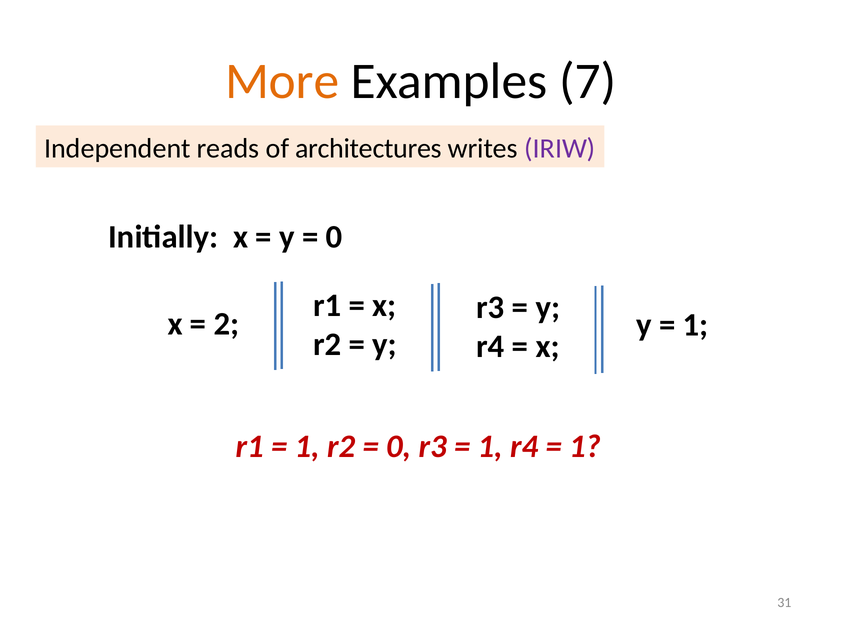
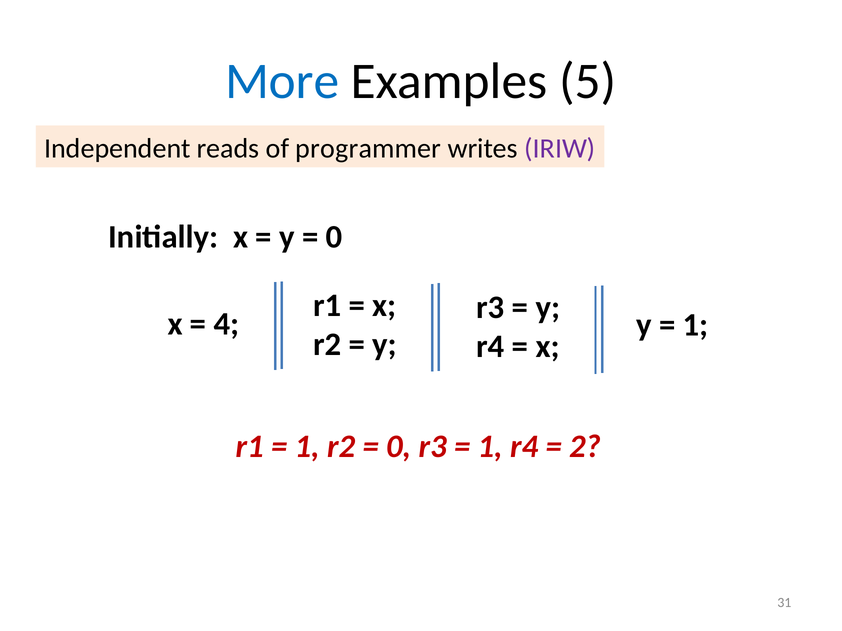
More colour: orange -> blue
7: 7 -> 5
architectures: architectures -> programmer
2: 2 -> 4
1 at (585, 447): 1 -> 2
